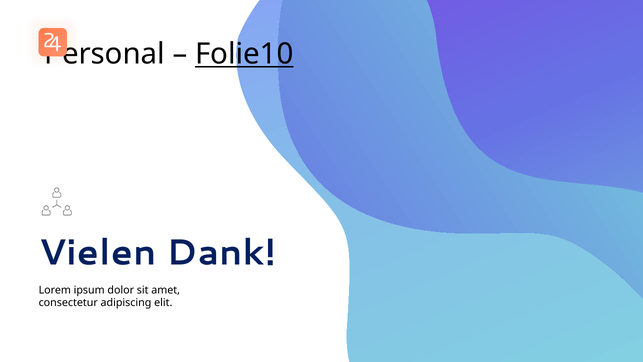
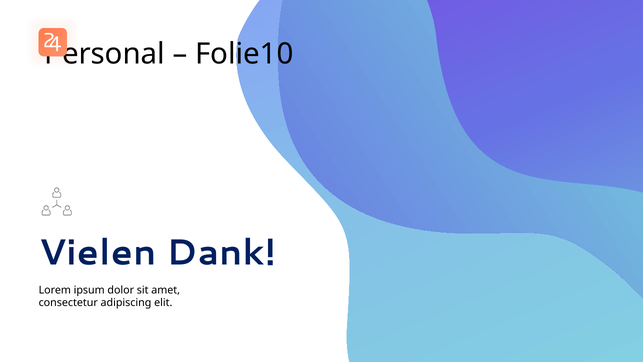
Folie10 underline: present -> none
